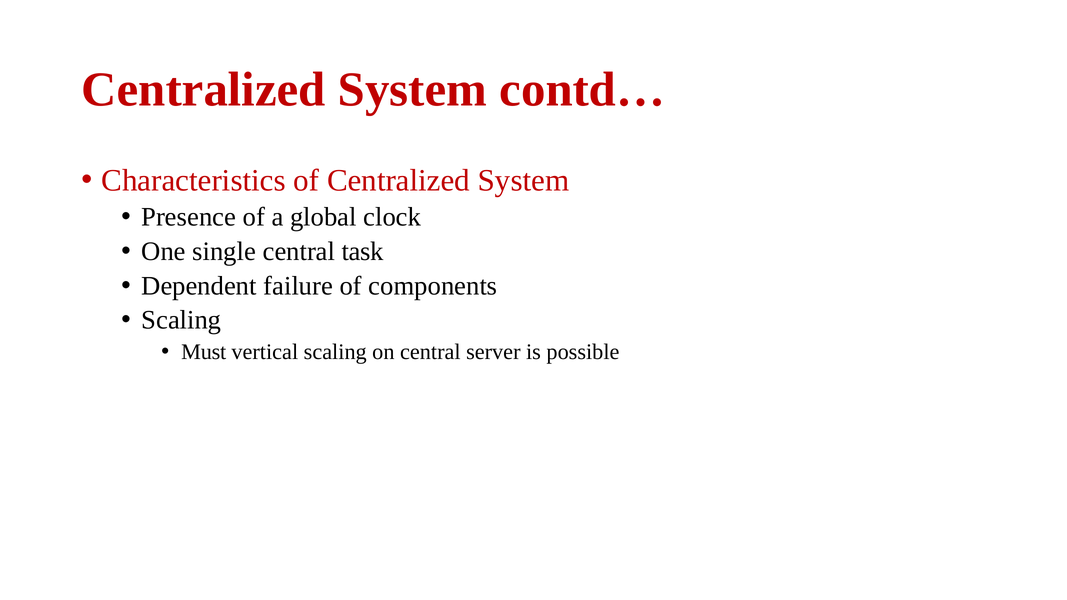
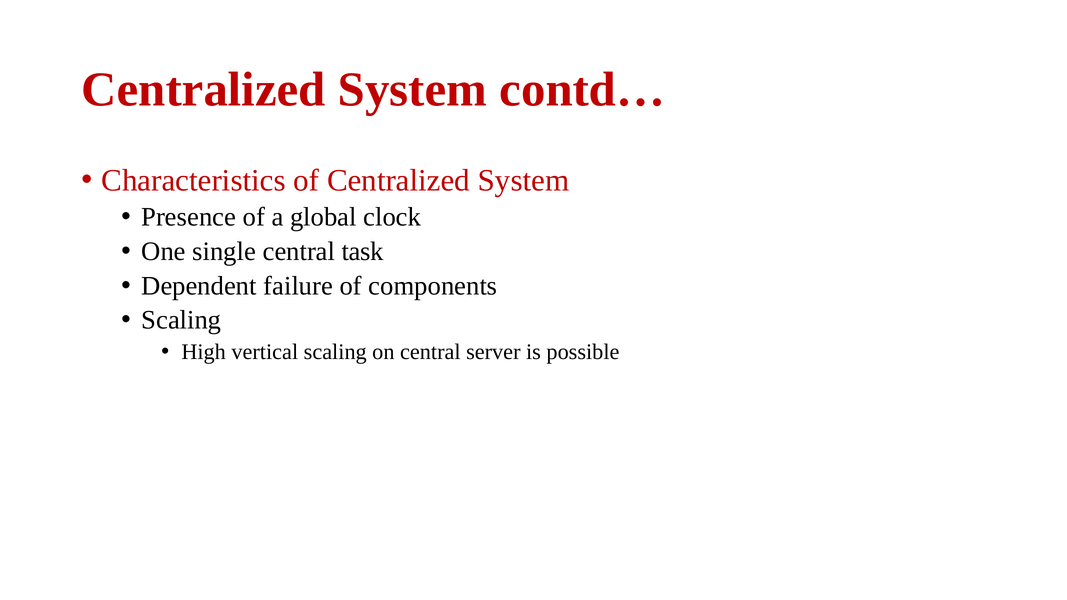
Must: Must -> High
